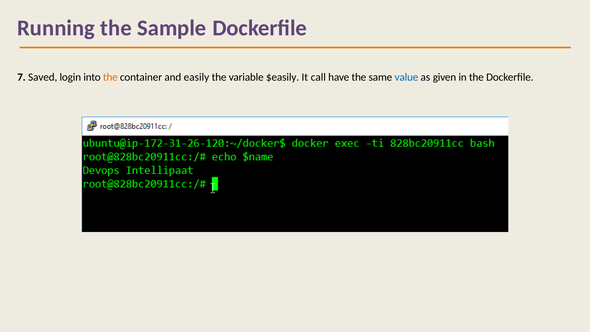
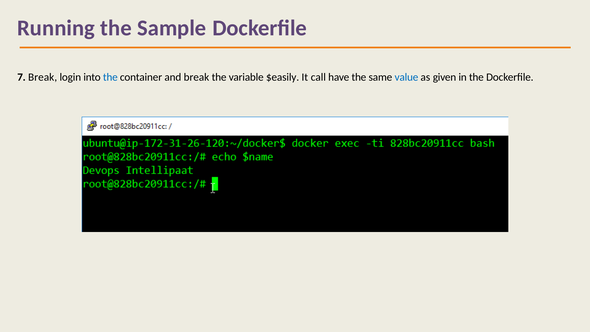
7 Saved: Saved -> Break
the at (110, 77) colour: orange -> blue
and easily: easily -> break
